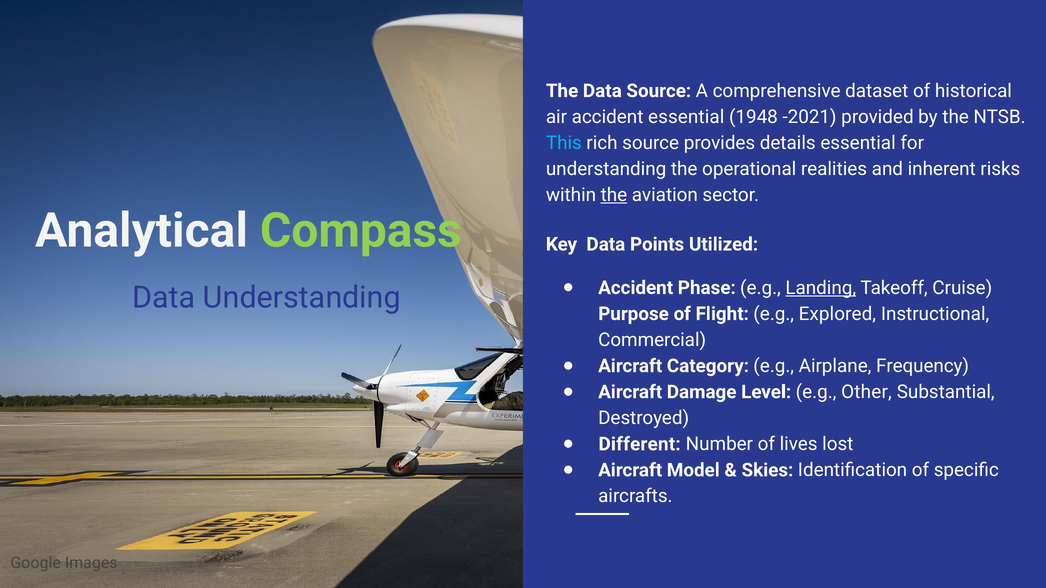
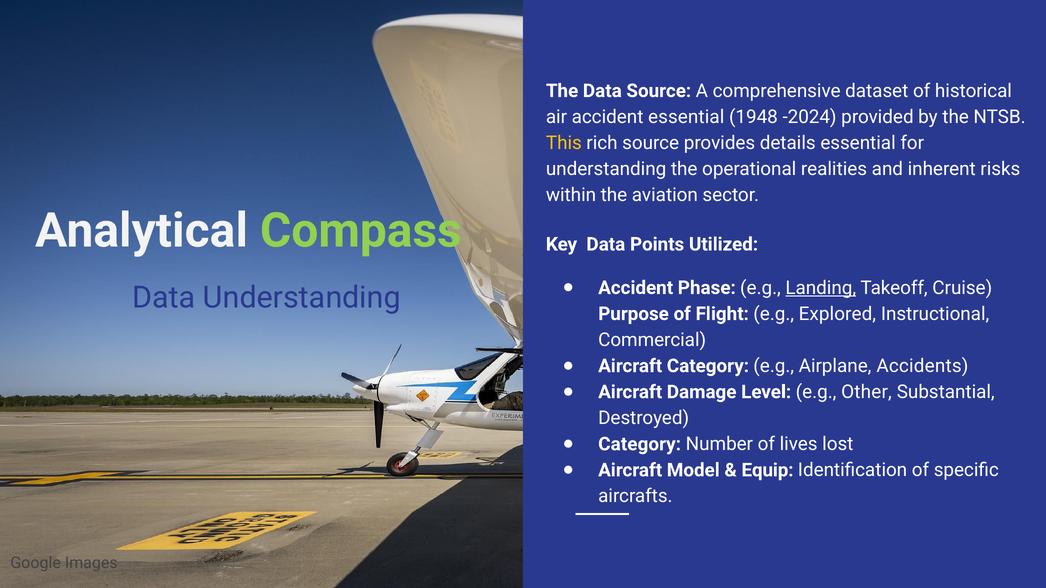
-2021: -2021 -> -2024
This colour: light blue -> yellow
the at (614, 195) underline: present -> none
Frequency: Frequency -> Accidents
Different at (640, 444): Different -> Category
Skies: Skies -> Equip
